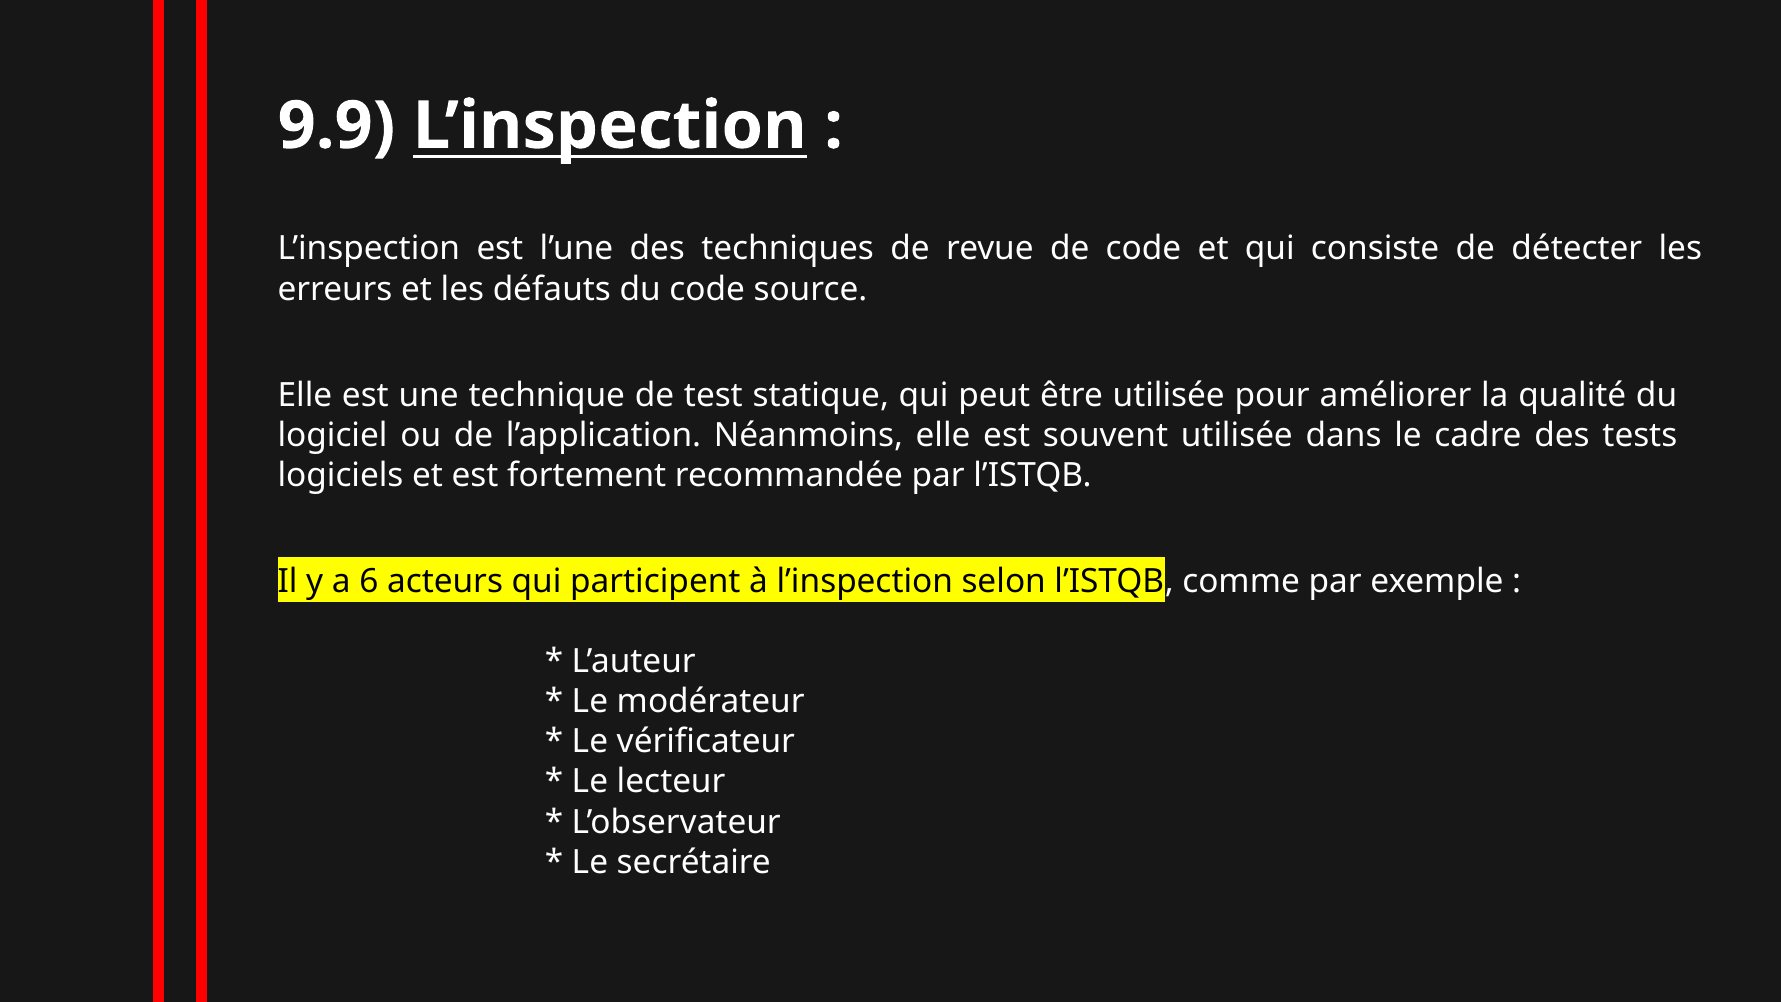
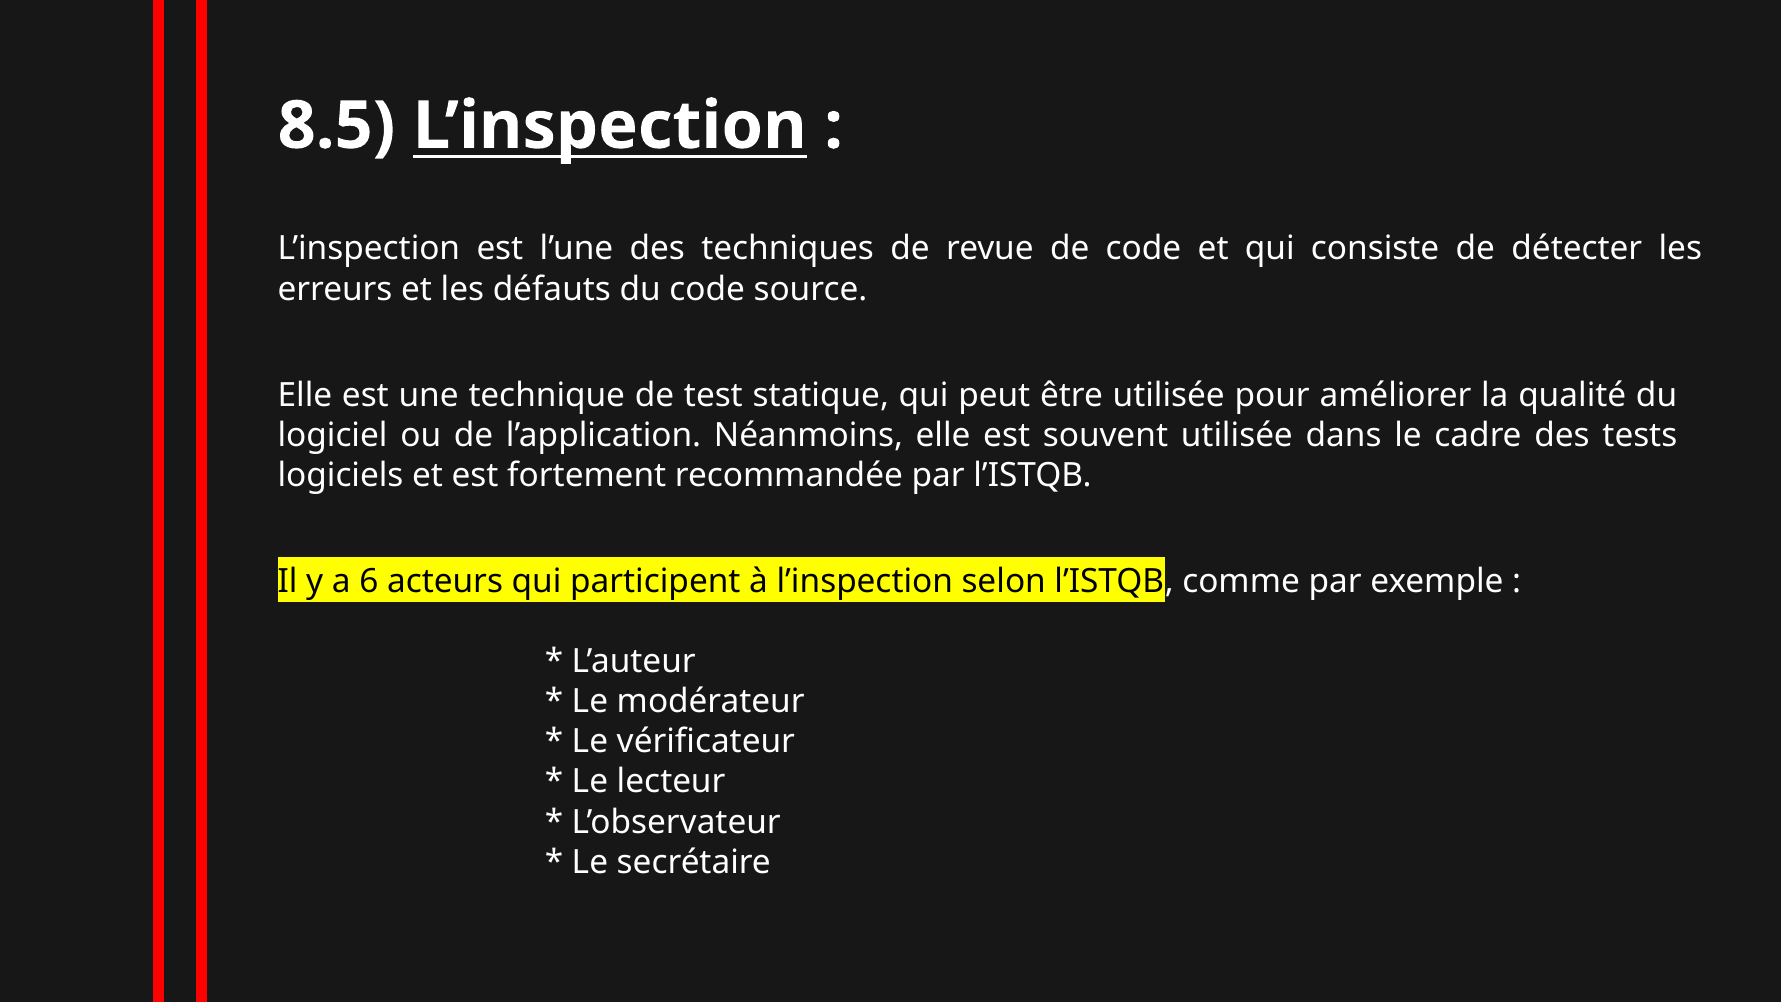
9.9: 9.9 -> 8.5
